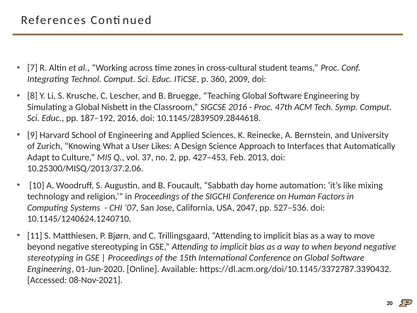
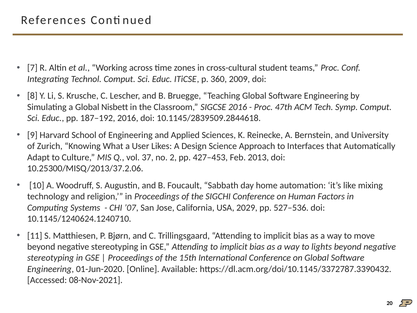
2047: 2047 -> 2029
when: when -> lights
